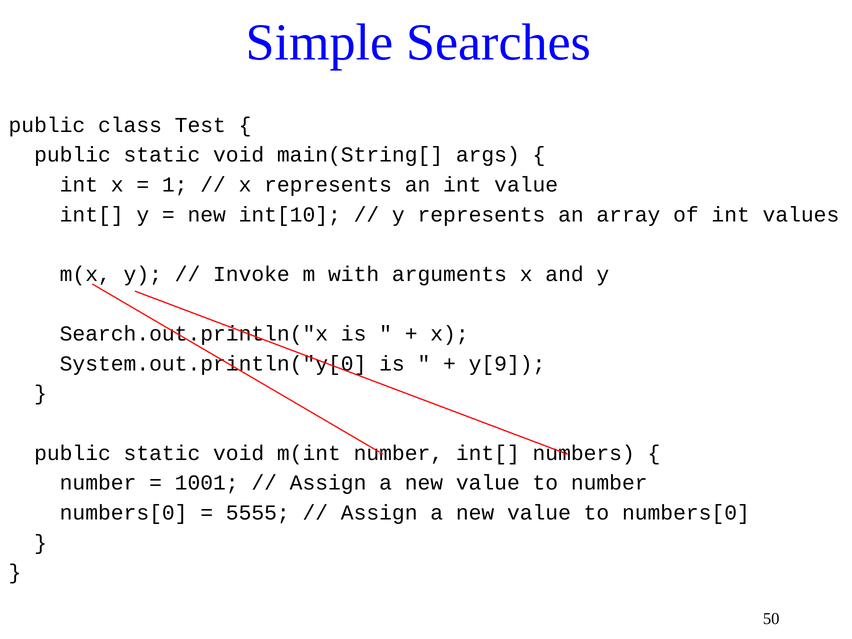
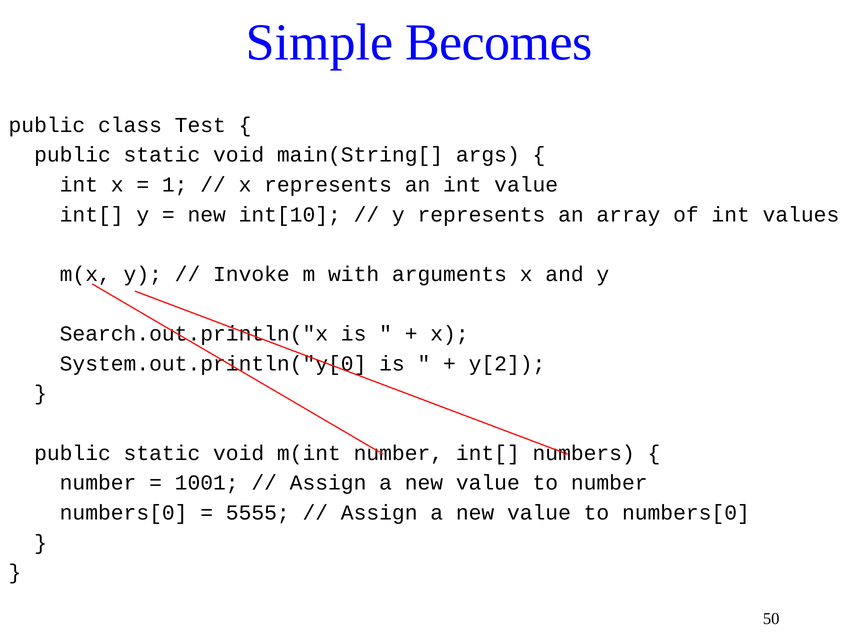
Searches: Searches -> Becomes
y[9: y[9 -> y[2
